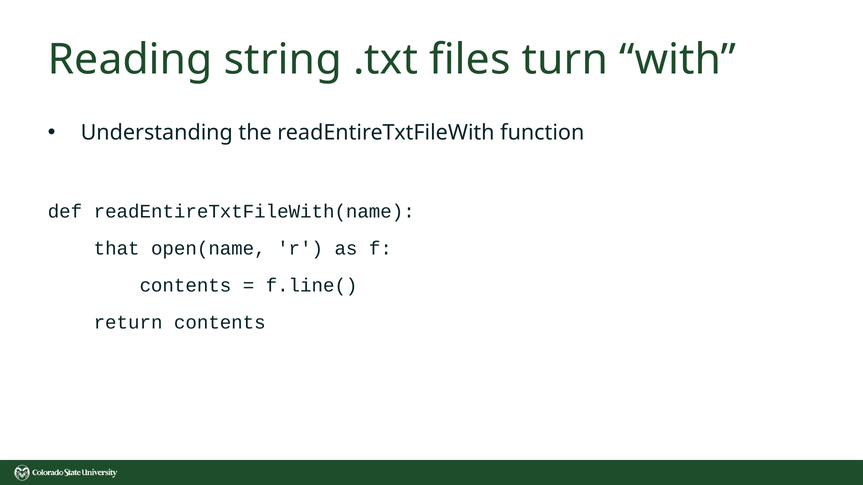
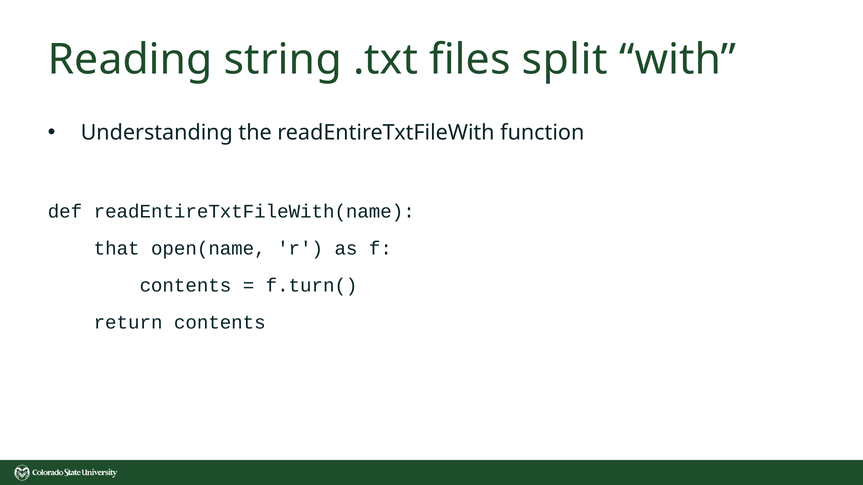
turn: turn -> split
f.line(: f.line( -> f.turn(
